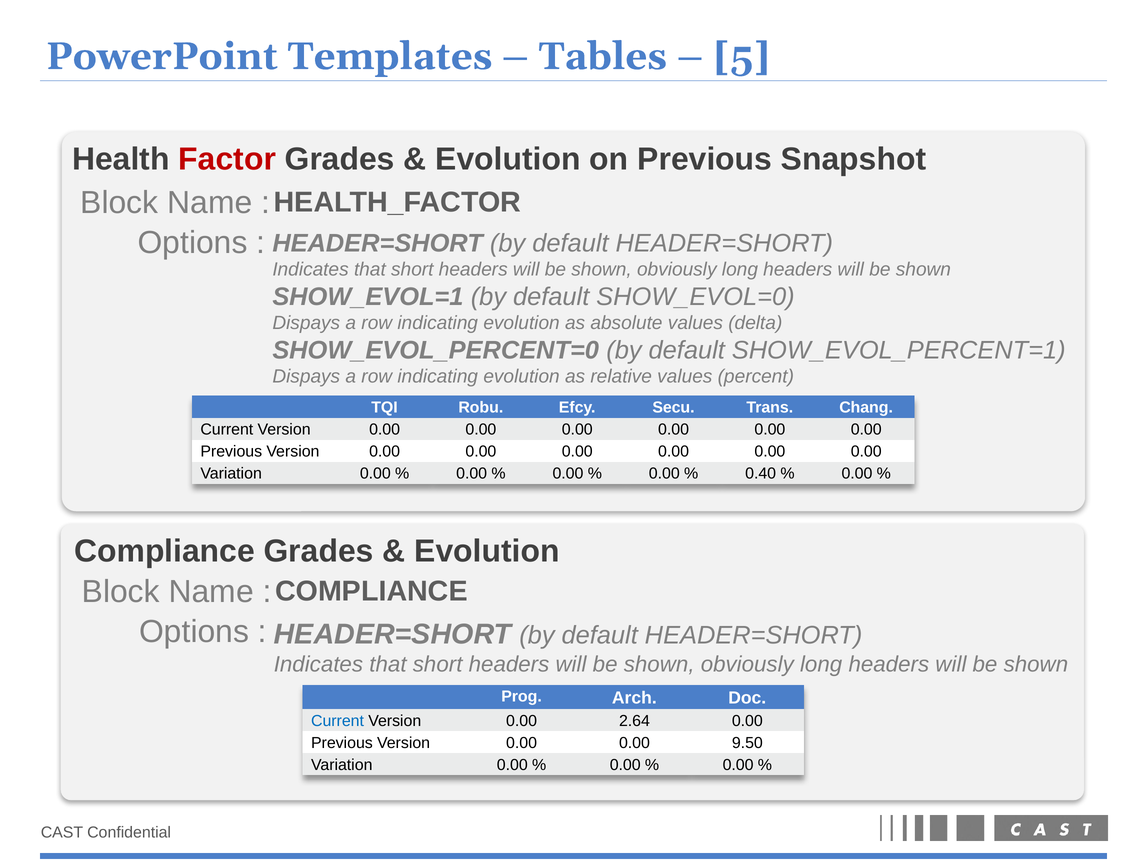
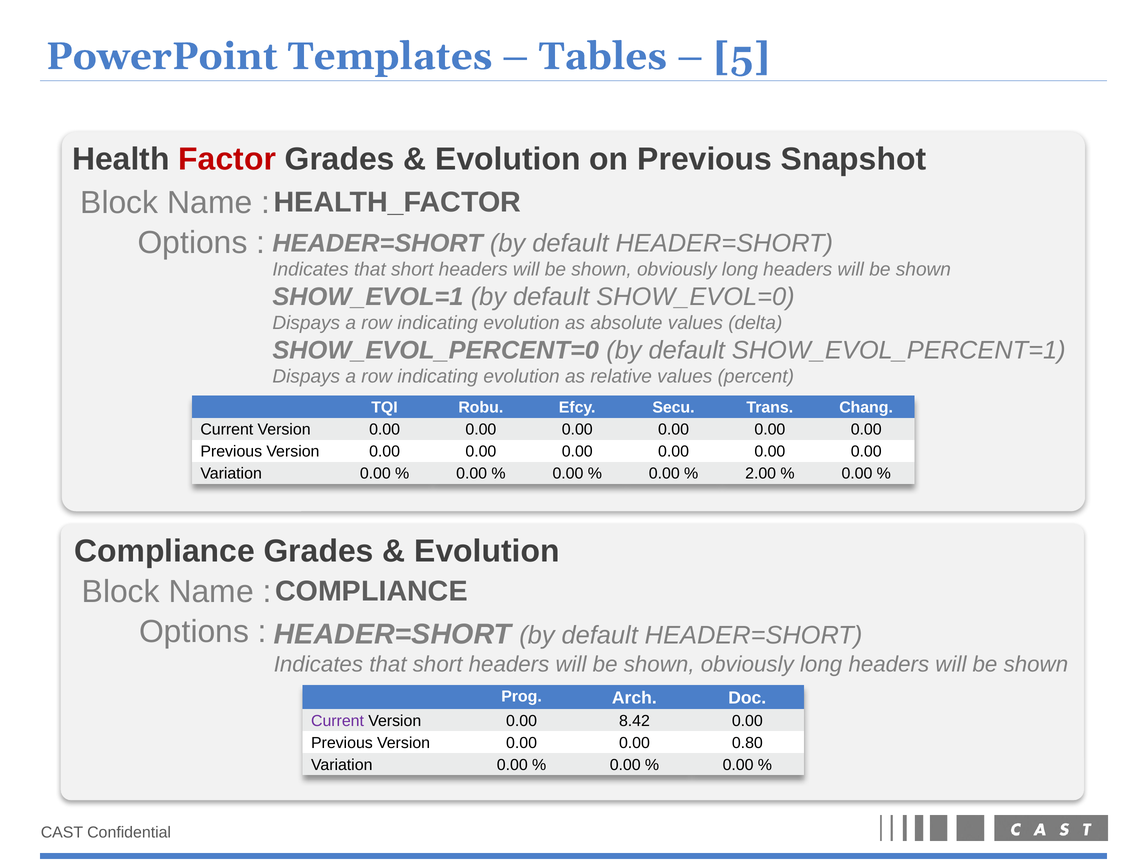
0.40: 0.40 -> 2.00
Current at (338, 721) colour: blue -> purple
2.64: 2.64 -> 8.42
9.50: 9.50 -> 0.80
